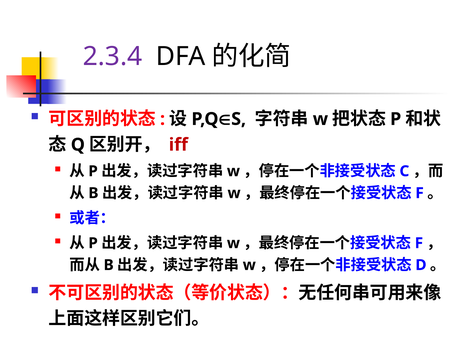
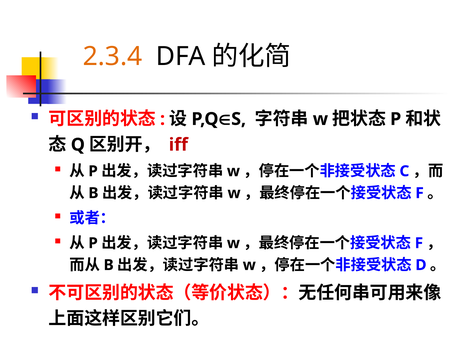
2.3.4 colour: purple -> orange
